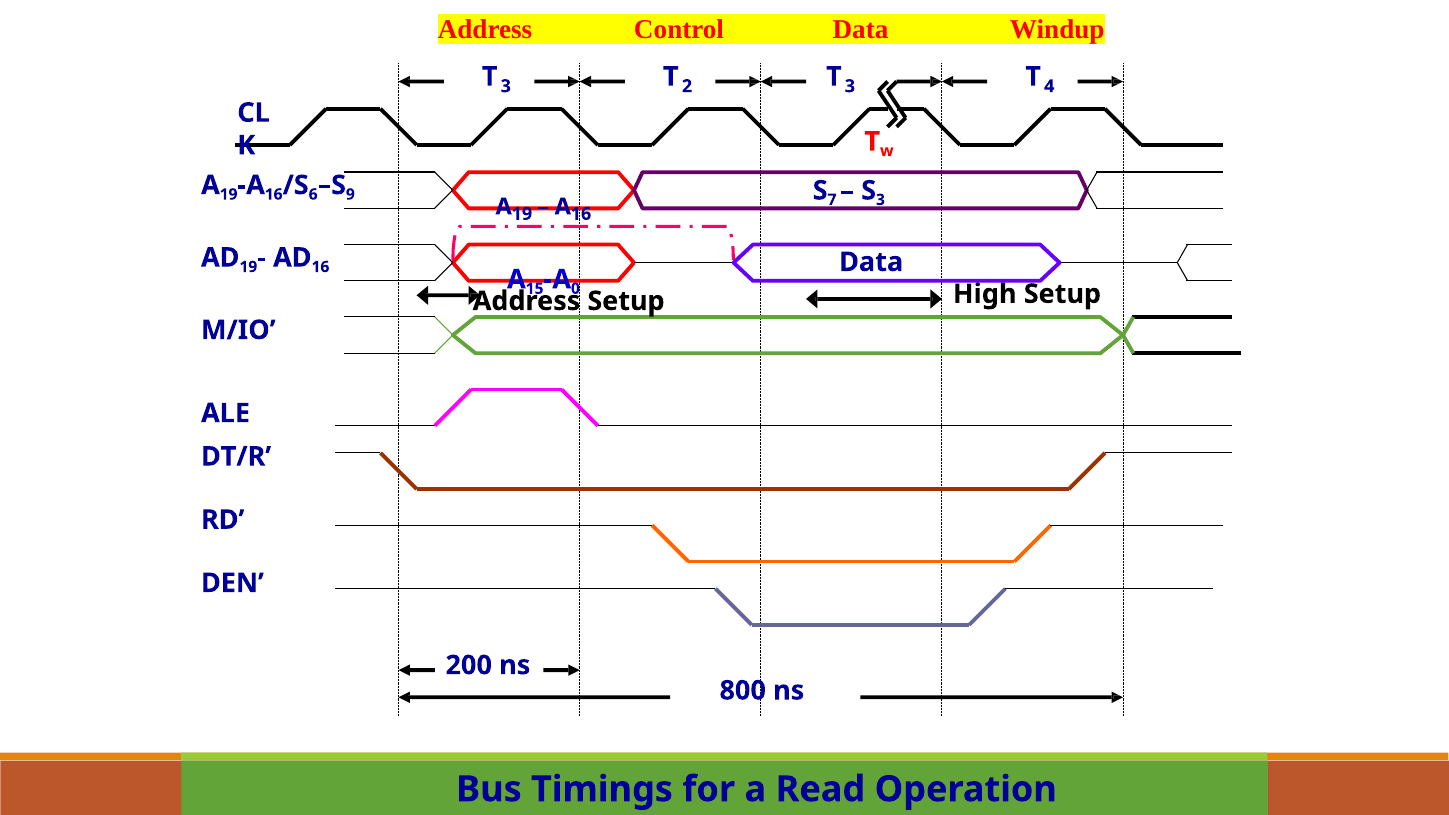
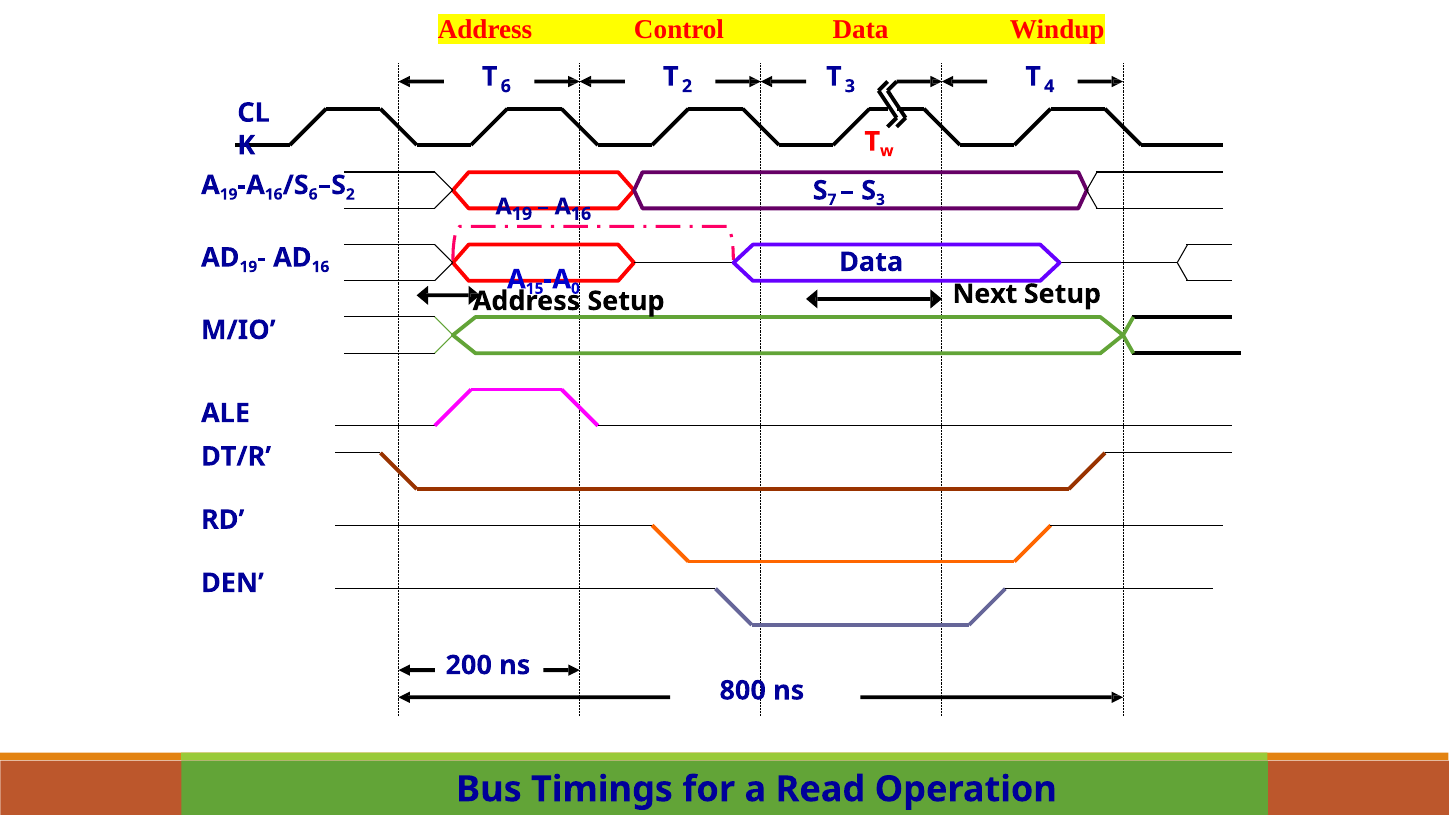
3 at (506, 86): 3 -> 6
9 at (350, 194): 9 -> 2
High: High -> Next
